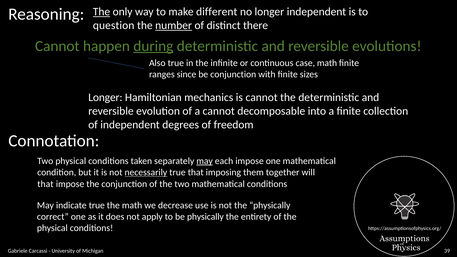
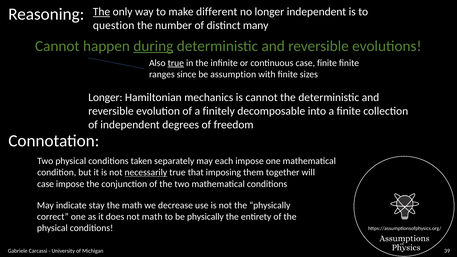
number underline: present -> none
there: there -> many
true at (176, 63) underline: none -> present
case math: math -> finite
be conjunction: conjunction -> assumption
a cannot: cannot -> finitely
may at (205, 161) underline: present -> none
that at (45, 184): that -> case
indicate true: true -> stay
not apply: apply -> math
